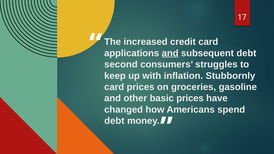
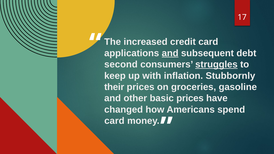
struggles underline: none -> present
card at (114, 87): card -> their
debt at (114, 121): debt -> card
